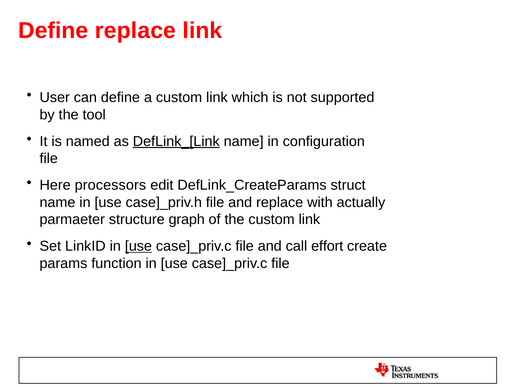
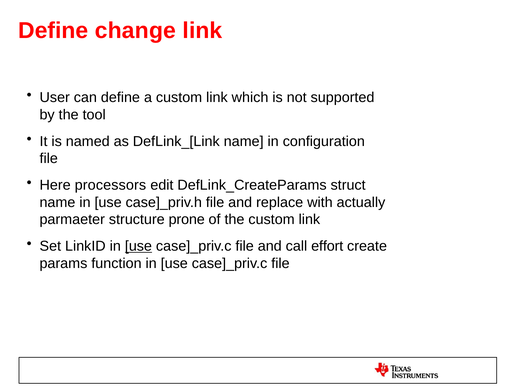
Define replace: replace -> change
DefLink_[Link underline: present -> none
graph: graph -> prone
